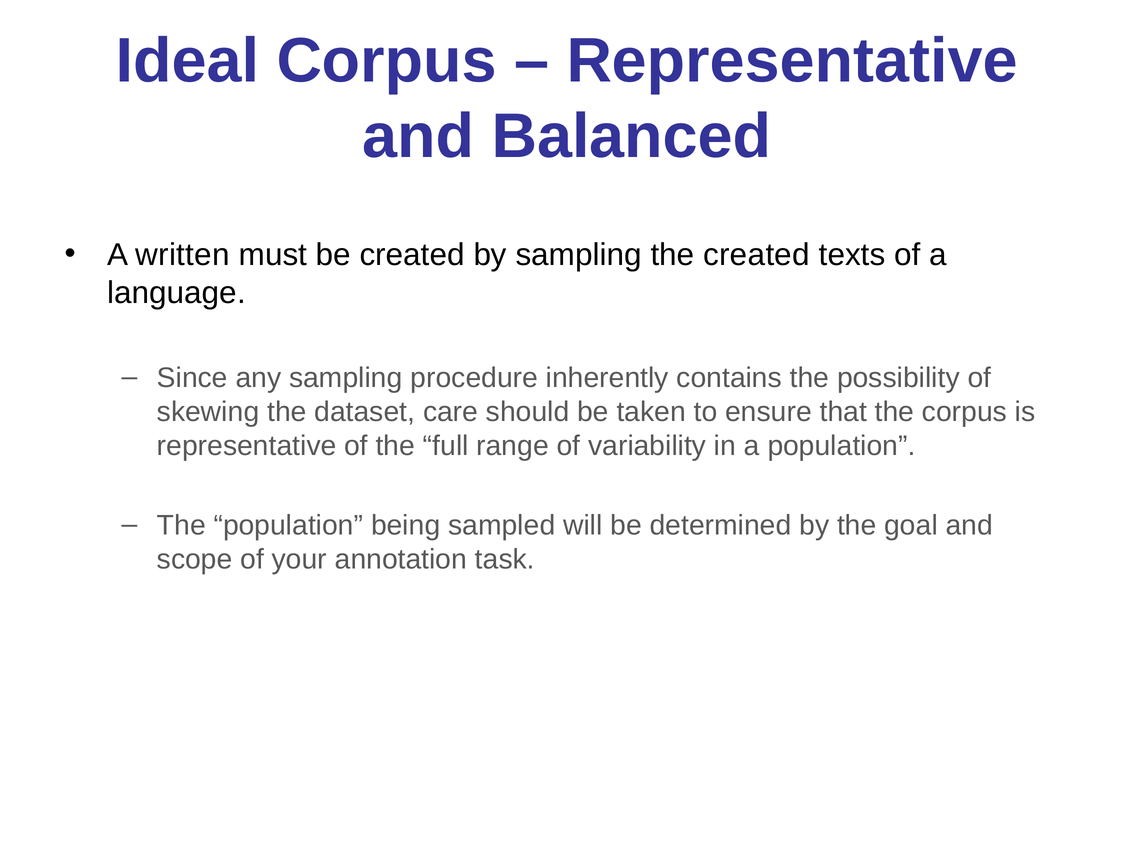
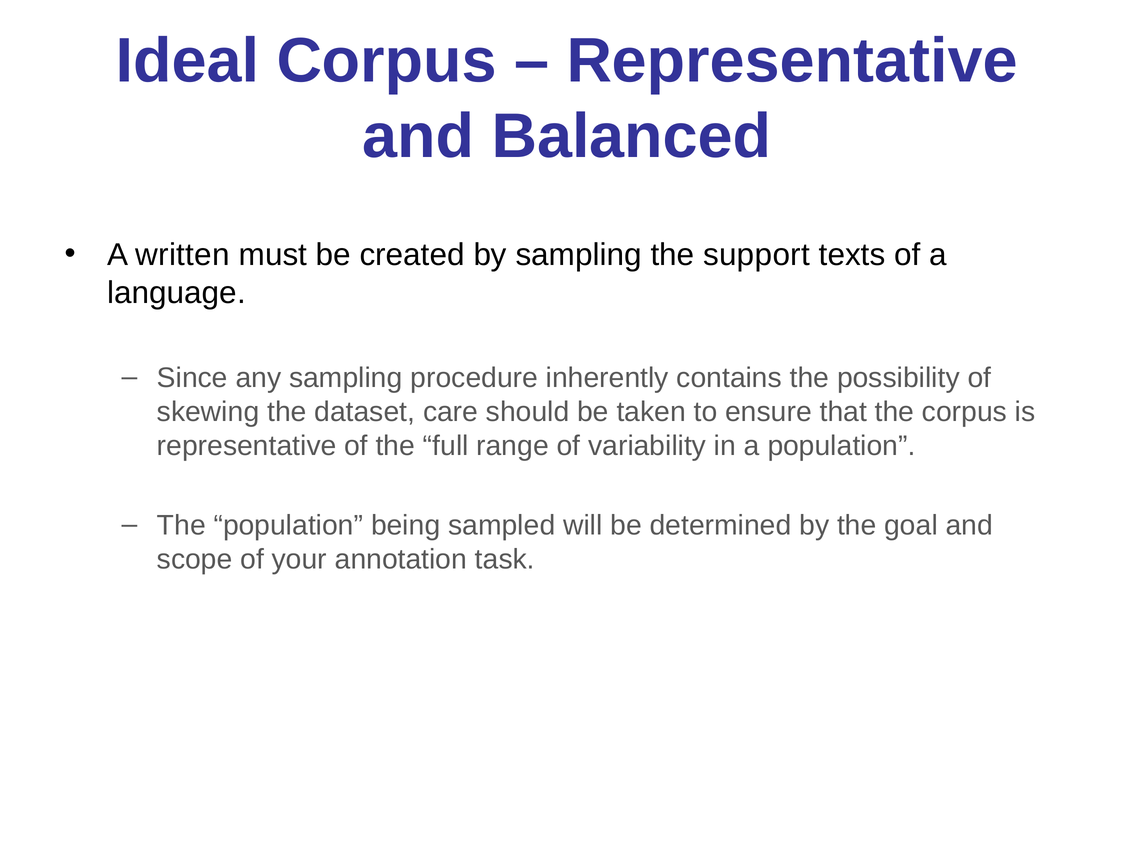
the created: created -> support
